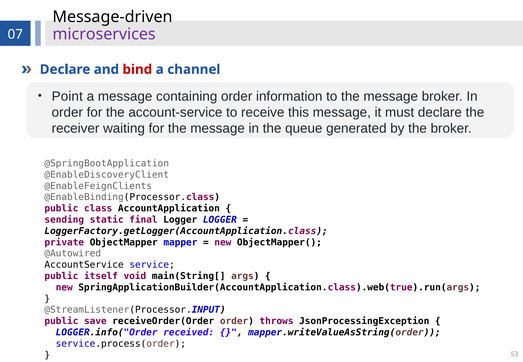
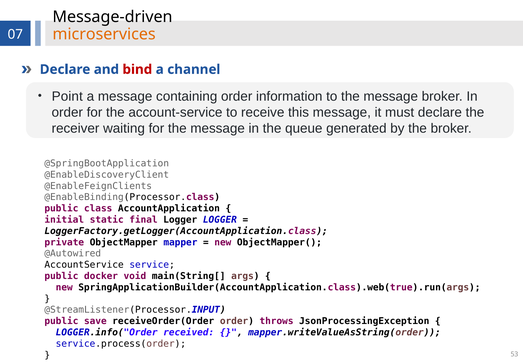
microservices colour: purple -> orange
sending: sending -> initial
itself: itself -> docker
